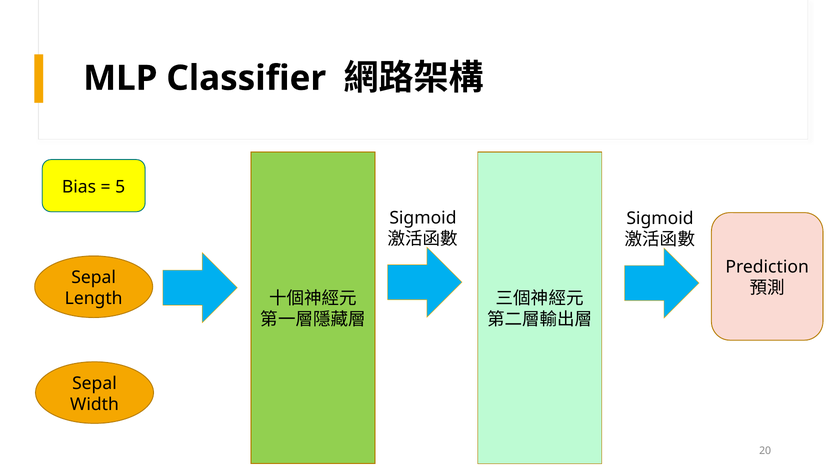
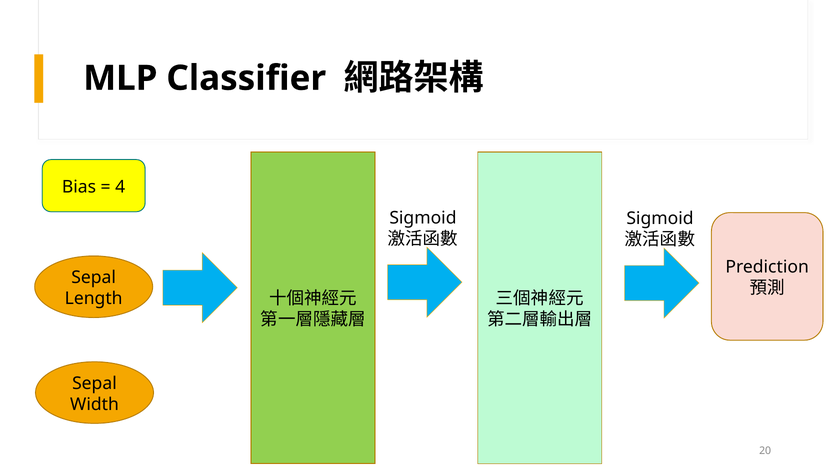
5: 5 -> 4
